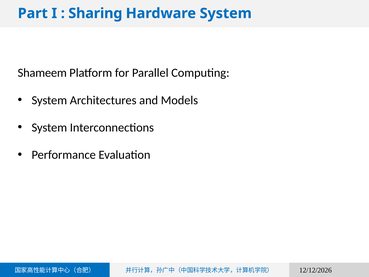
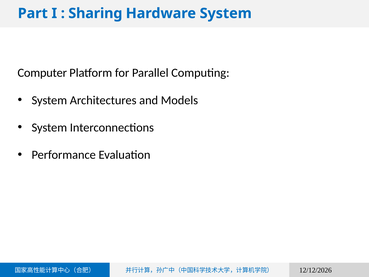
Shameem: Shameem -> Computer
